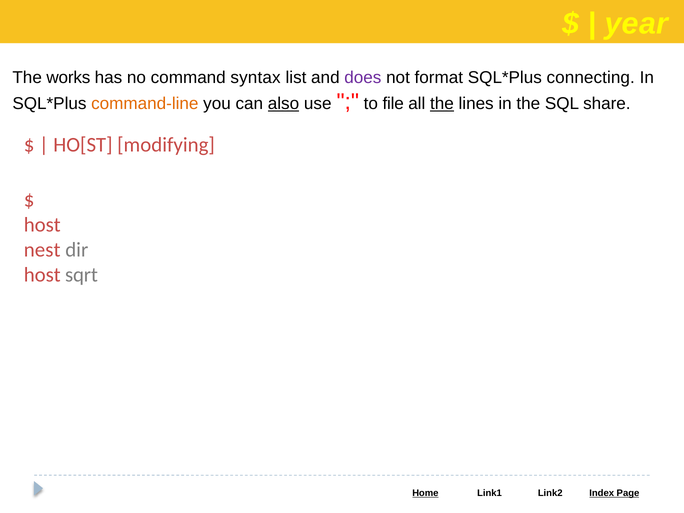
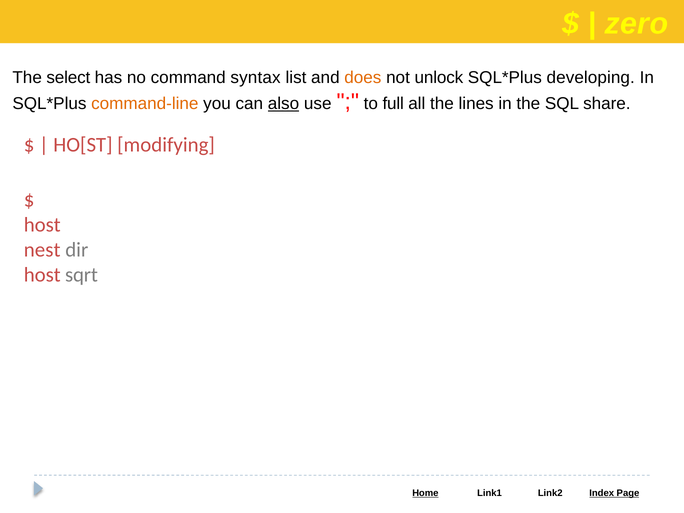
year: year -> zero
works: works -> select
does colour: purple -> orange
format: format -> unlock
connecting: connecting -> developing
file: file -> full
the at (442, 104) underline: present -> none
